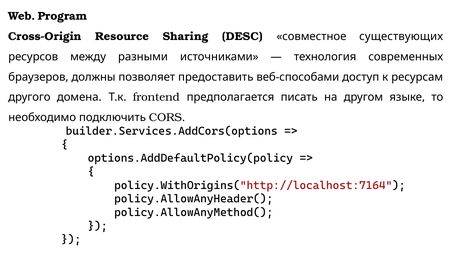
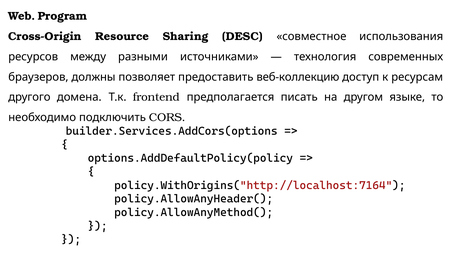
существующих: существующих -> использования
веб-способами: веб-способами -> веб-коллекцию
